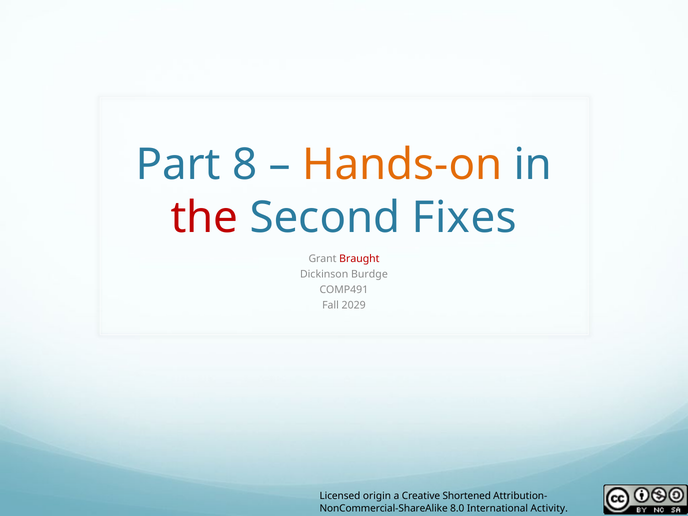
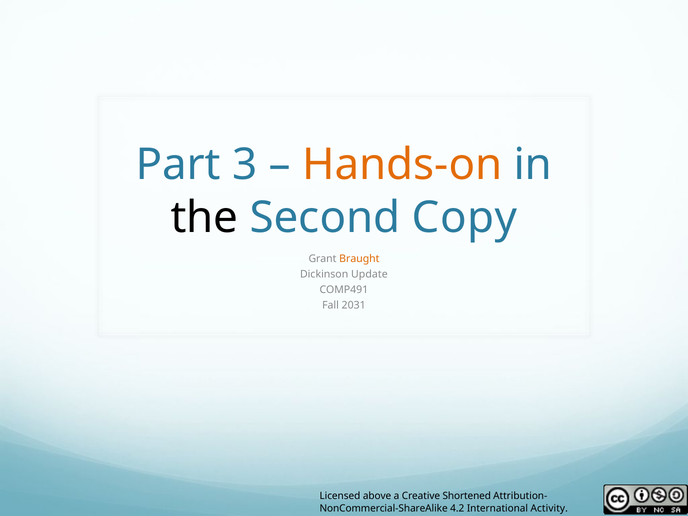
8: 8 -> 3
the colour: red -> black
Fixes: Fixes -> Copy
Braught colour: red -> orange
Burdge: Burdge -> Update
2029: 2029 -> 2031
origin: origin -> above
8.0: 8.0 -> 4.2
